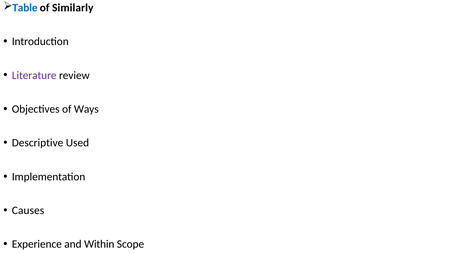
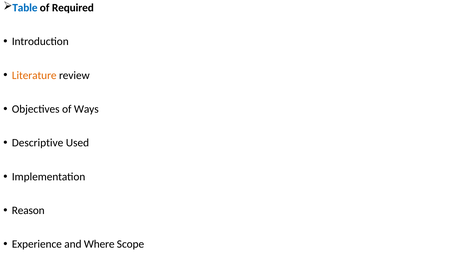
Similarly: Similarly -> Required
Literature colour: purple -> orange
Causes: Causes -> Reason
Within: Within -> Where
